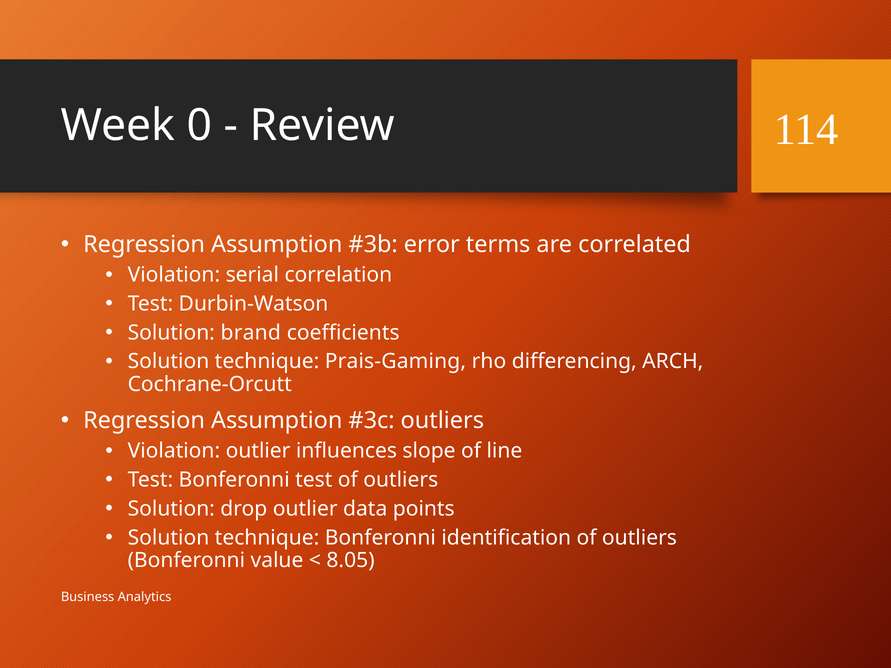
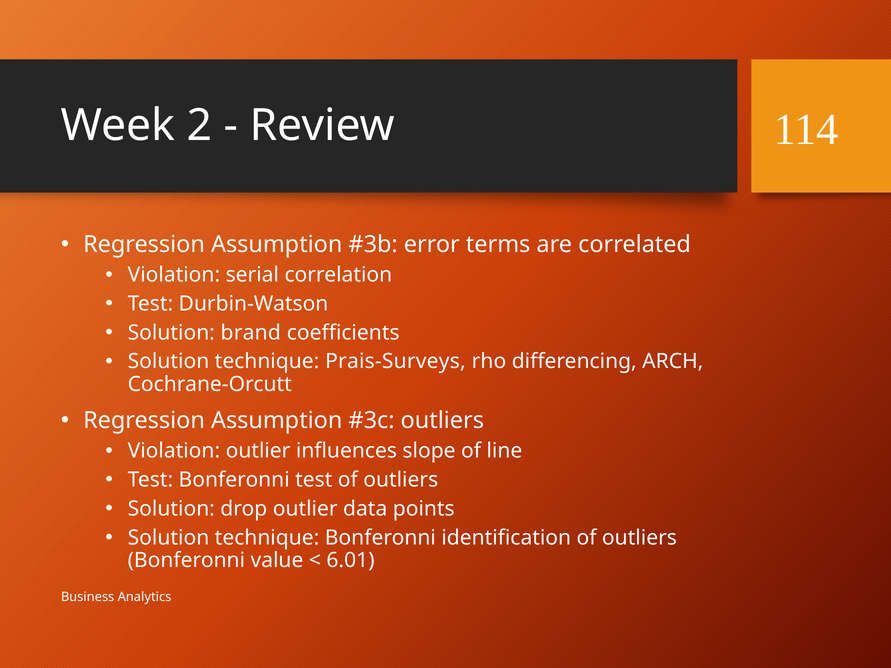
0: 0 -> 2
Prais-Gaming: Prais-Gaming -> Prais-Surveys
8.05: 8.05 -> 6.01
